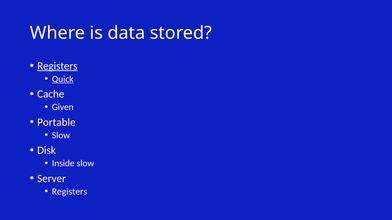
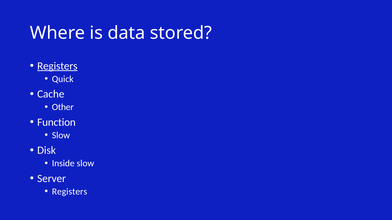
Quick underline: present -> none
Given: Given -> Other
Portable: Portable -> Function
